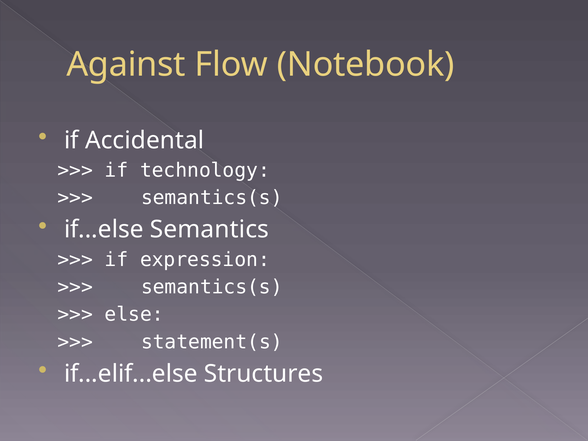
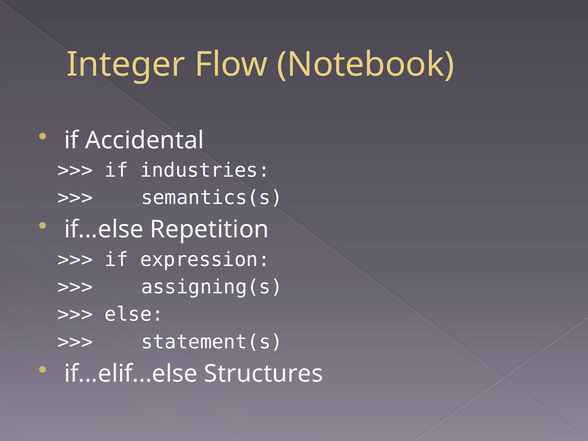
Against: Against -> Integer
technology: technology -> industries
Semantics: Semantics -> Repetition
semantics(s at (212, 287): semantics(s -> assigning(s
